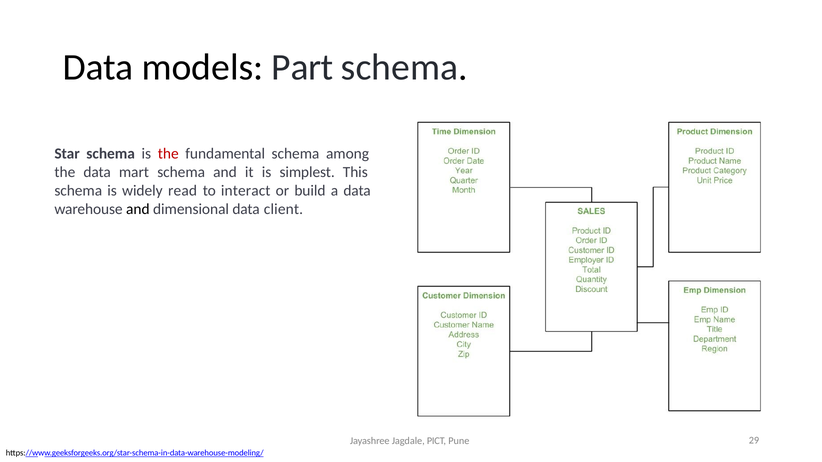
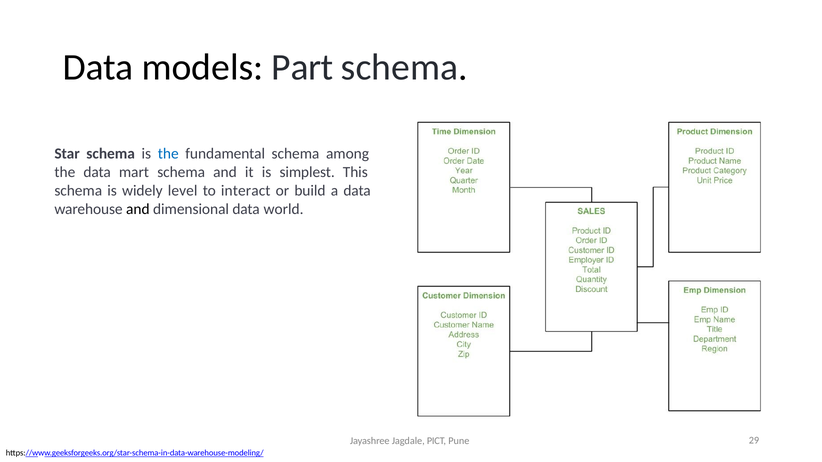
the at (168, 154) colour: red -> blue
read: read -> level
client: client -> world
